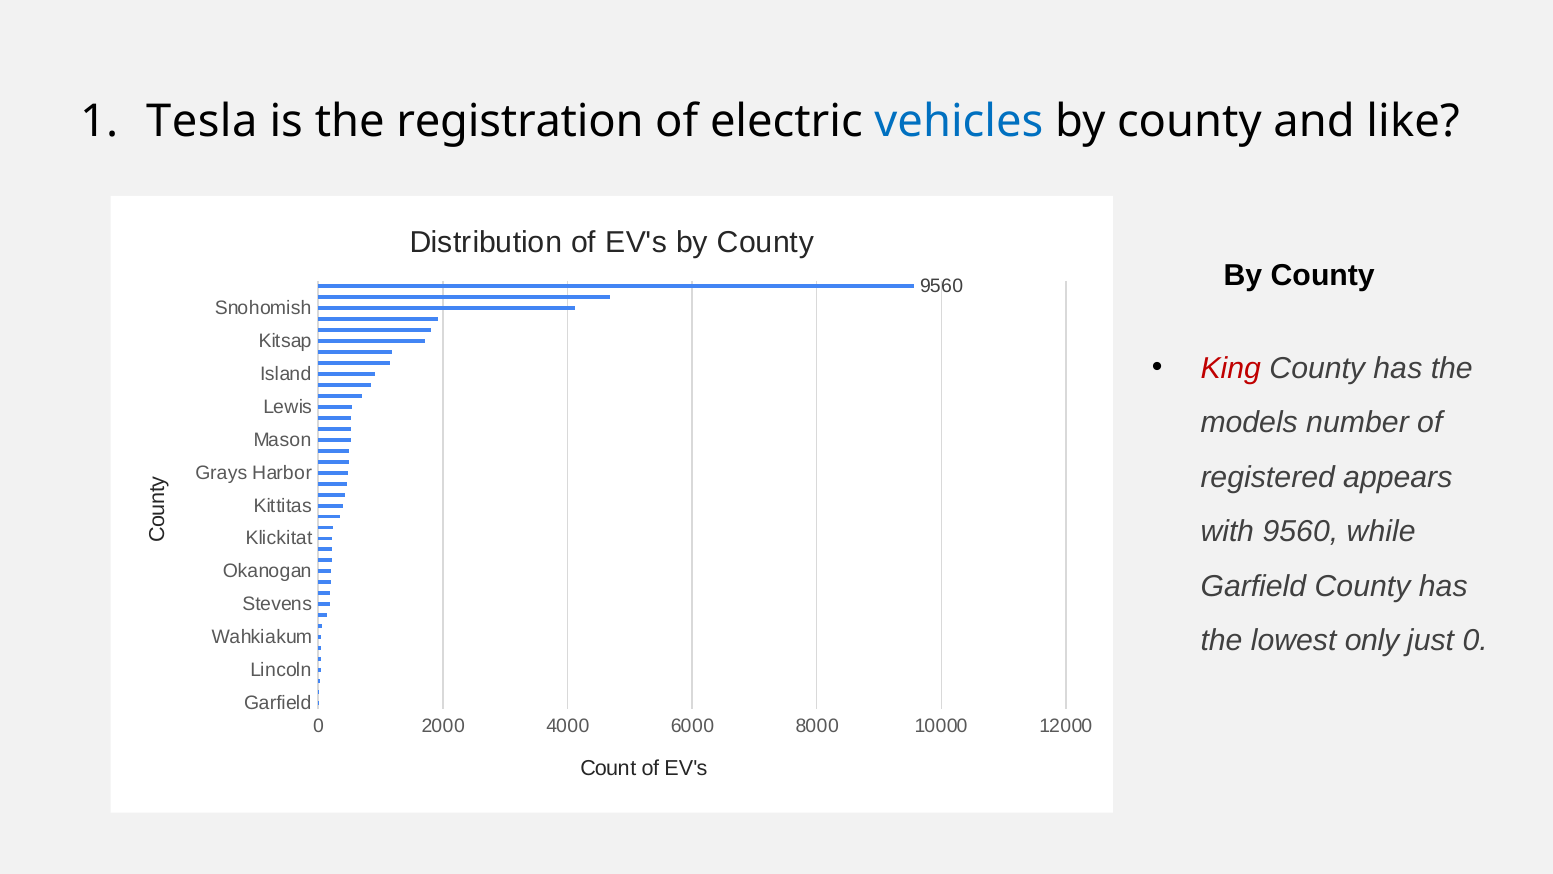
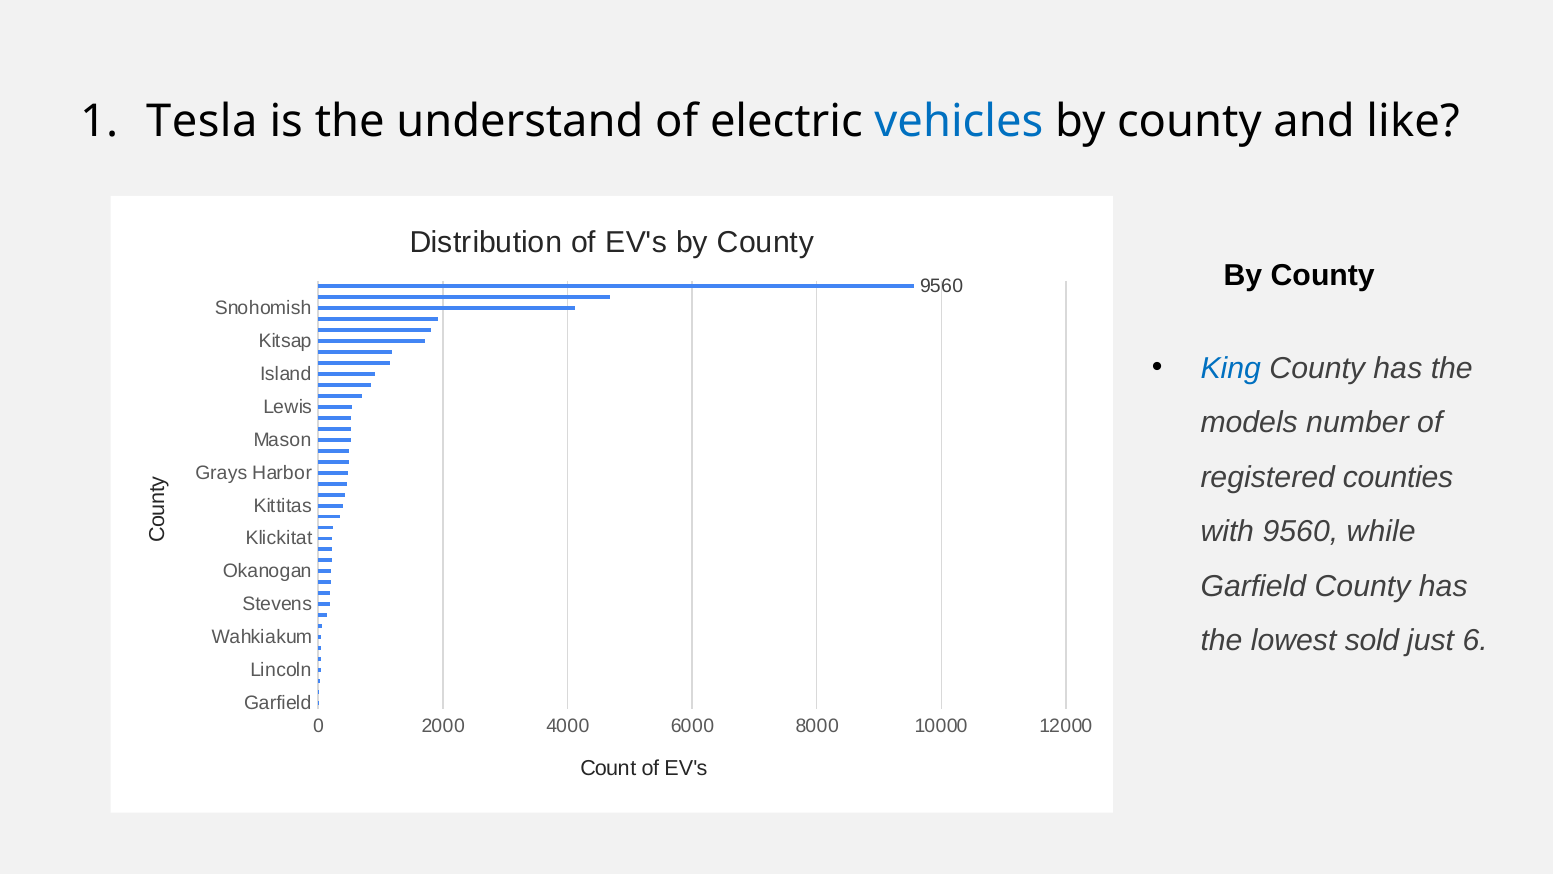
registration: registration -> understand
King colour: red -> blue
appears: appears -> counties
only: only -> sold
just 0: 0 -> 6
